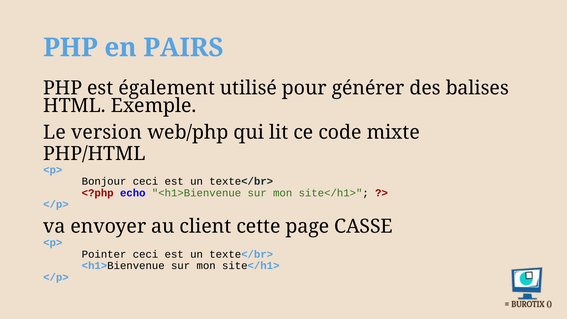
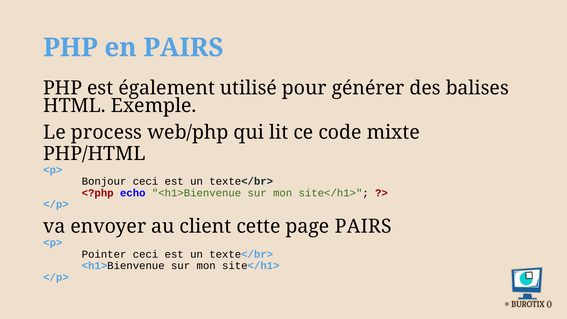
version: version -> process
page CASSE: CASSE -> PAIRS
